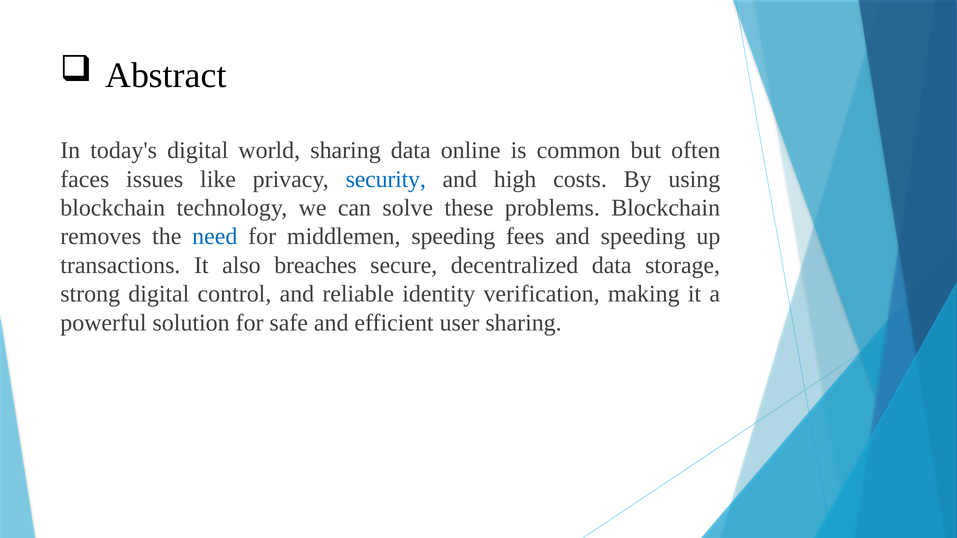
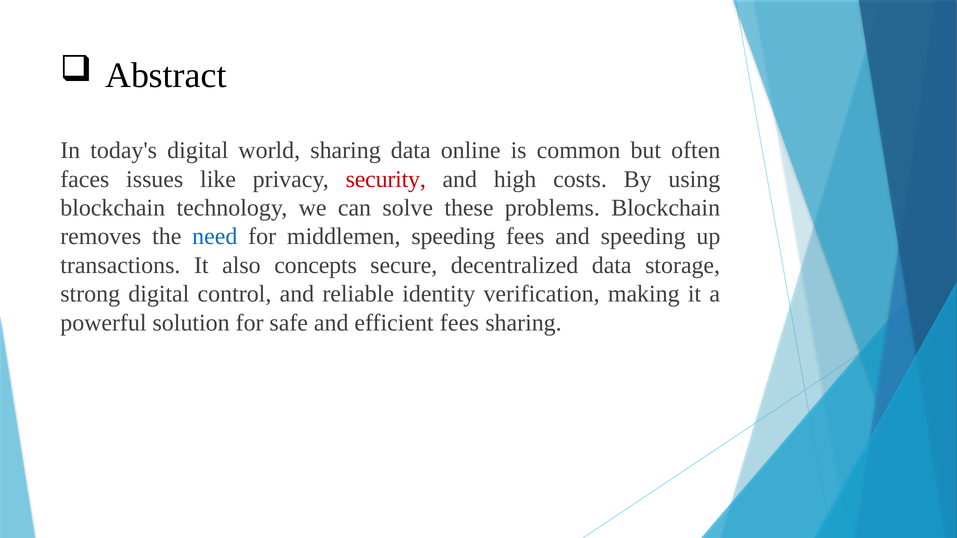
security colour: blue -> red
breaches: breaches -> concepts
efficient user: user -> fees
